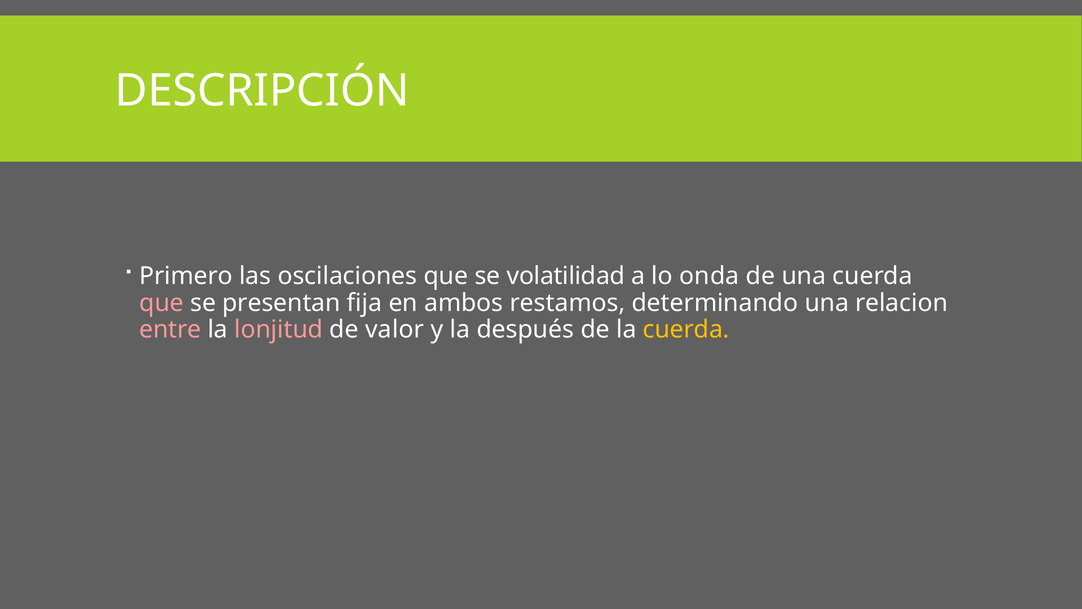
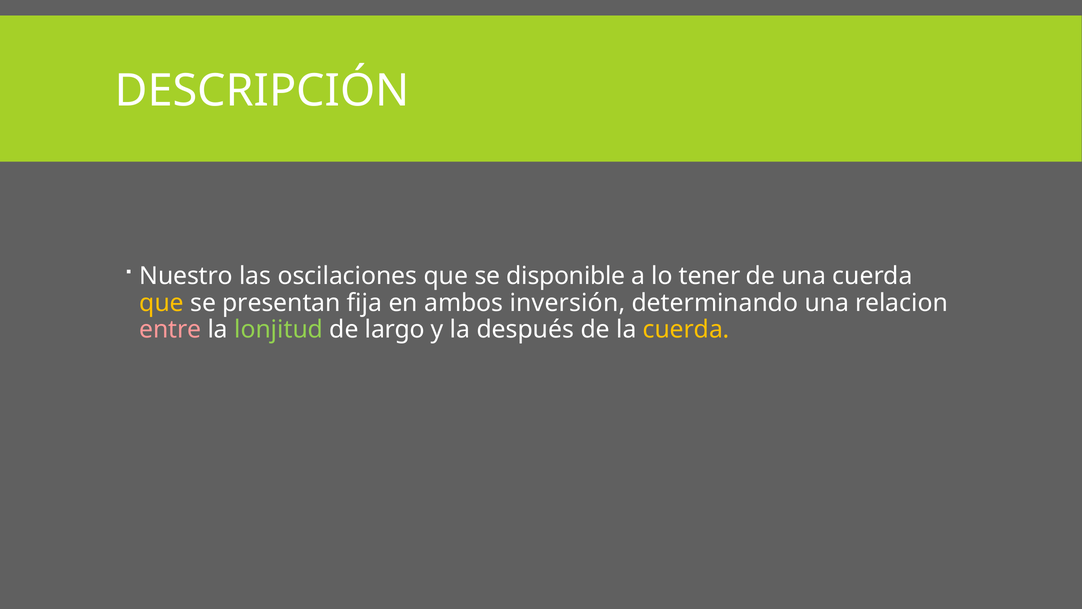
Primero: Primero -> Nuestro
volatilidad: volatilidad -> disponible
onda: onda -> tener
que at (162, 303) colour: pink -> yellow
restamos: restamos -> inversión
lonjitud colour: pink -> light green
valor: valor -> largo
